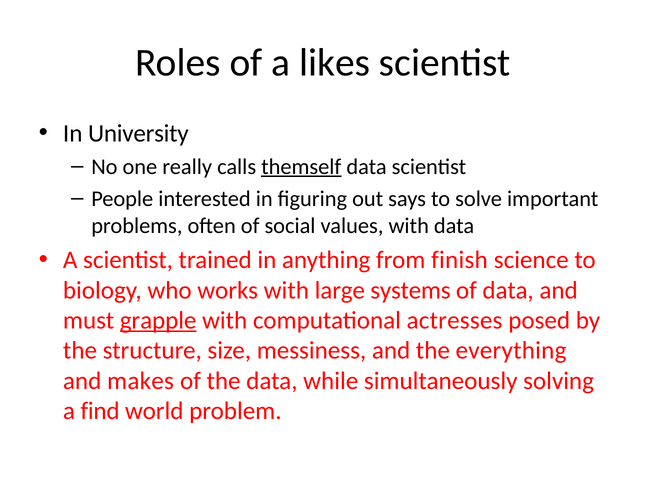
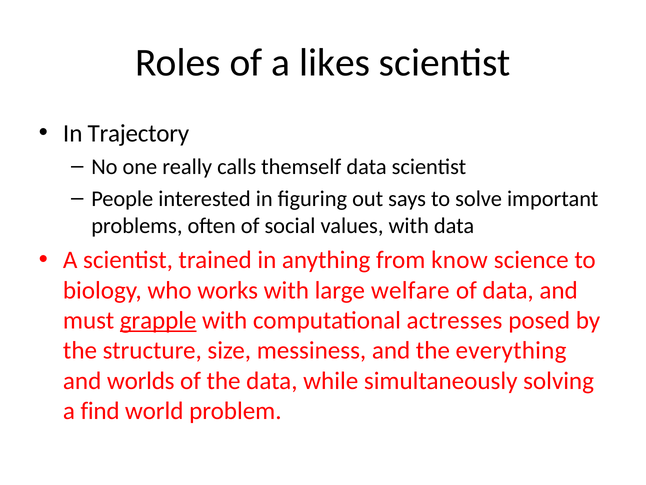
University: University -> Trajectory
themself underline: present -> none
finish: finish -> know
systems: systems -> welfare
makes: makes -> worlds
